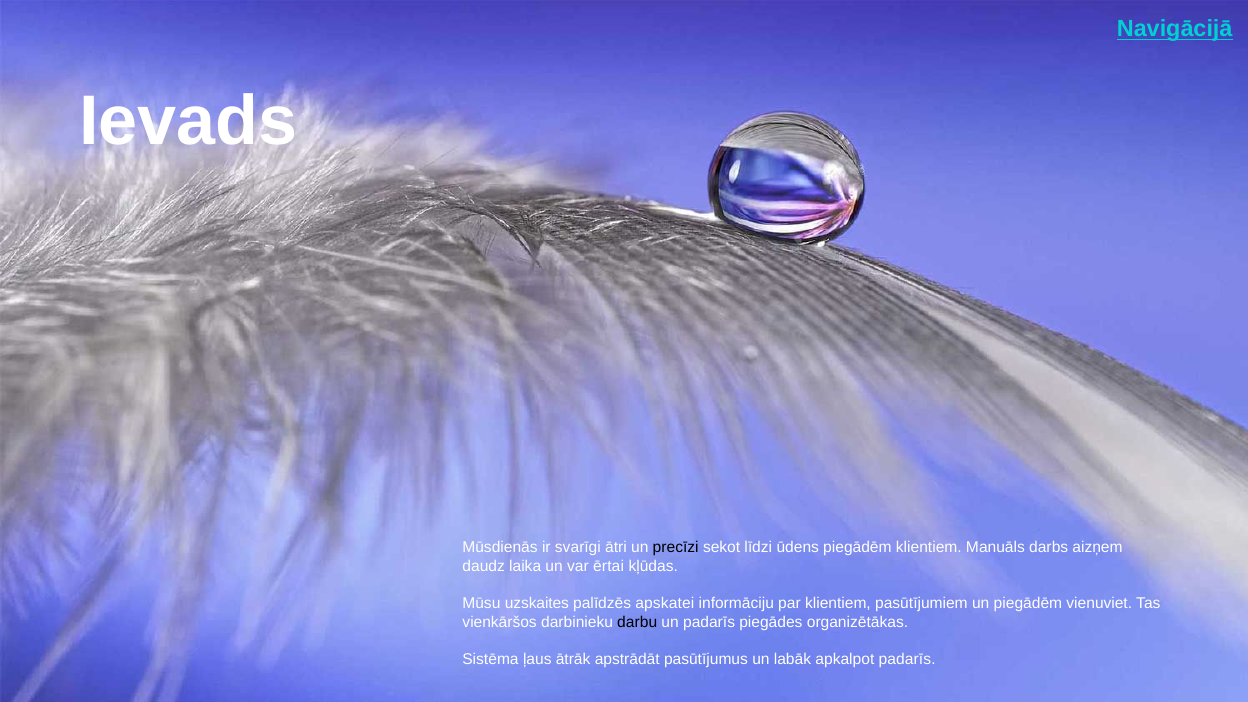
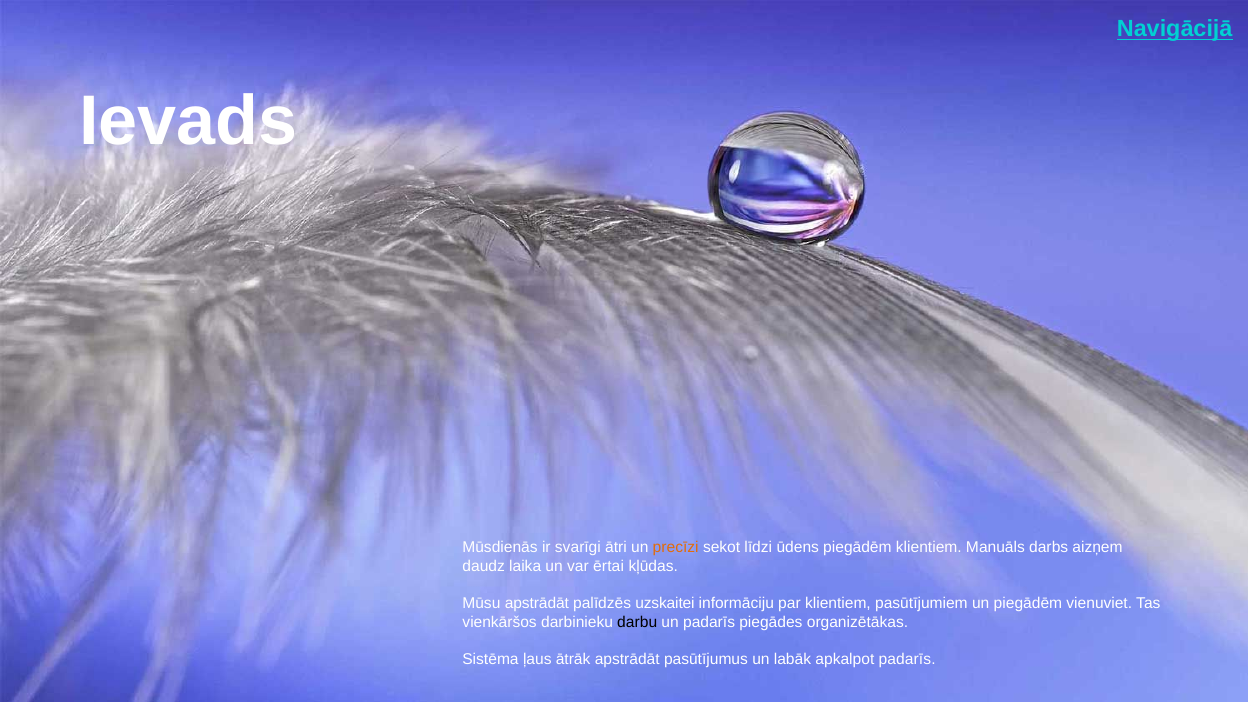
precīzi colour: black -> orange
Mūsu uzskaites: uzskaites -> apstrādāt
apskatei: apskatei -> uzskaitei
